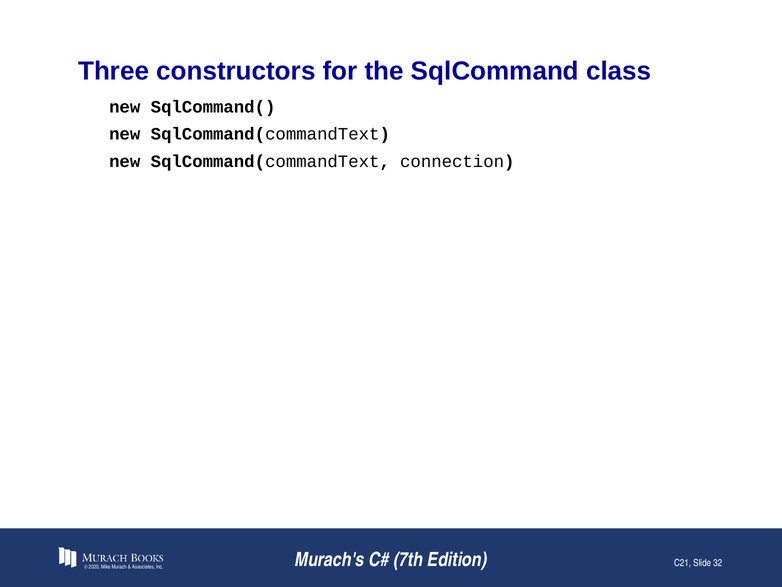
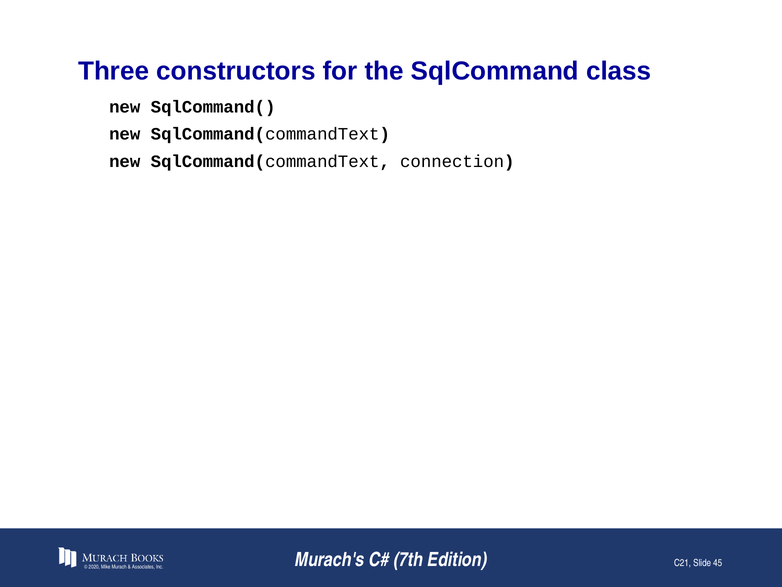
32: 32 -> 45
